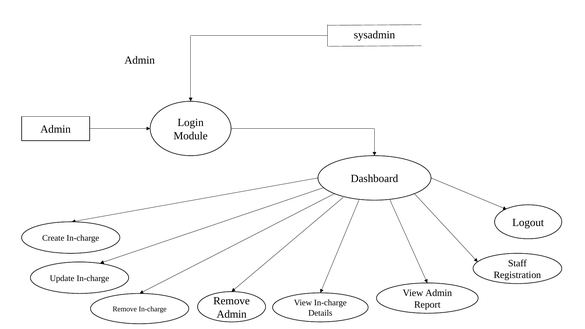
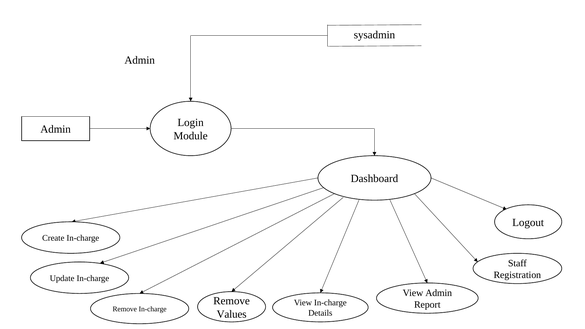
Admin at (232, 314): Admin -> Values
